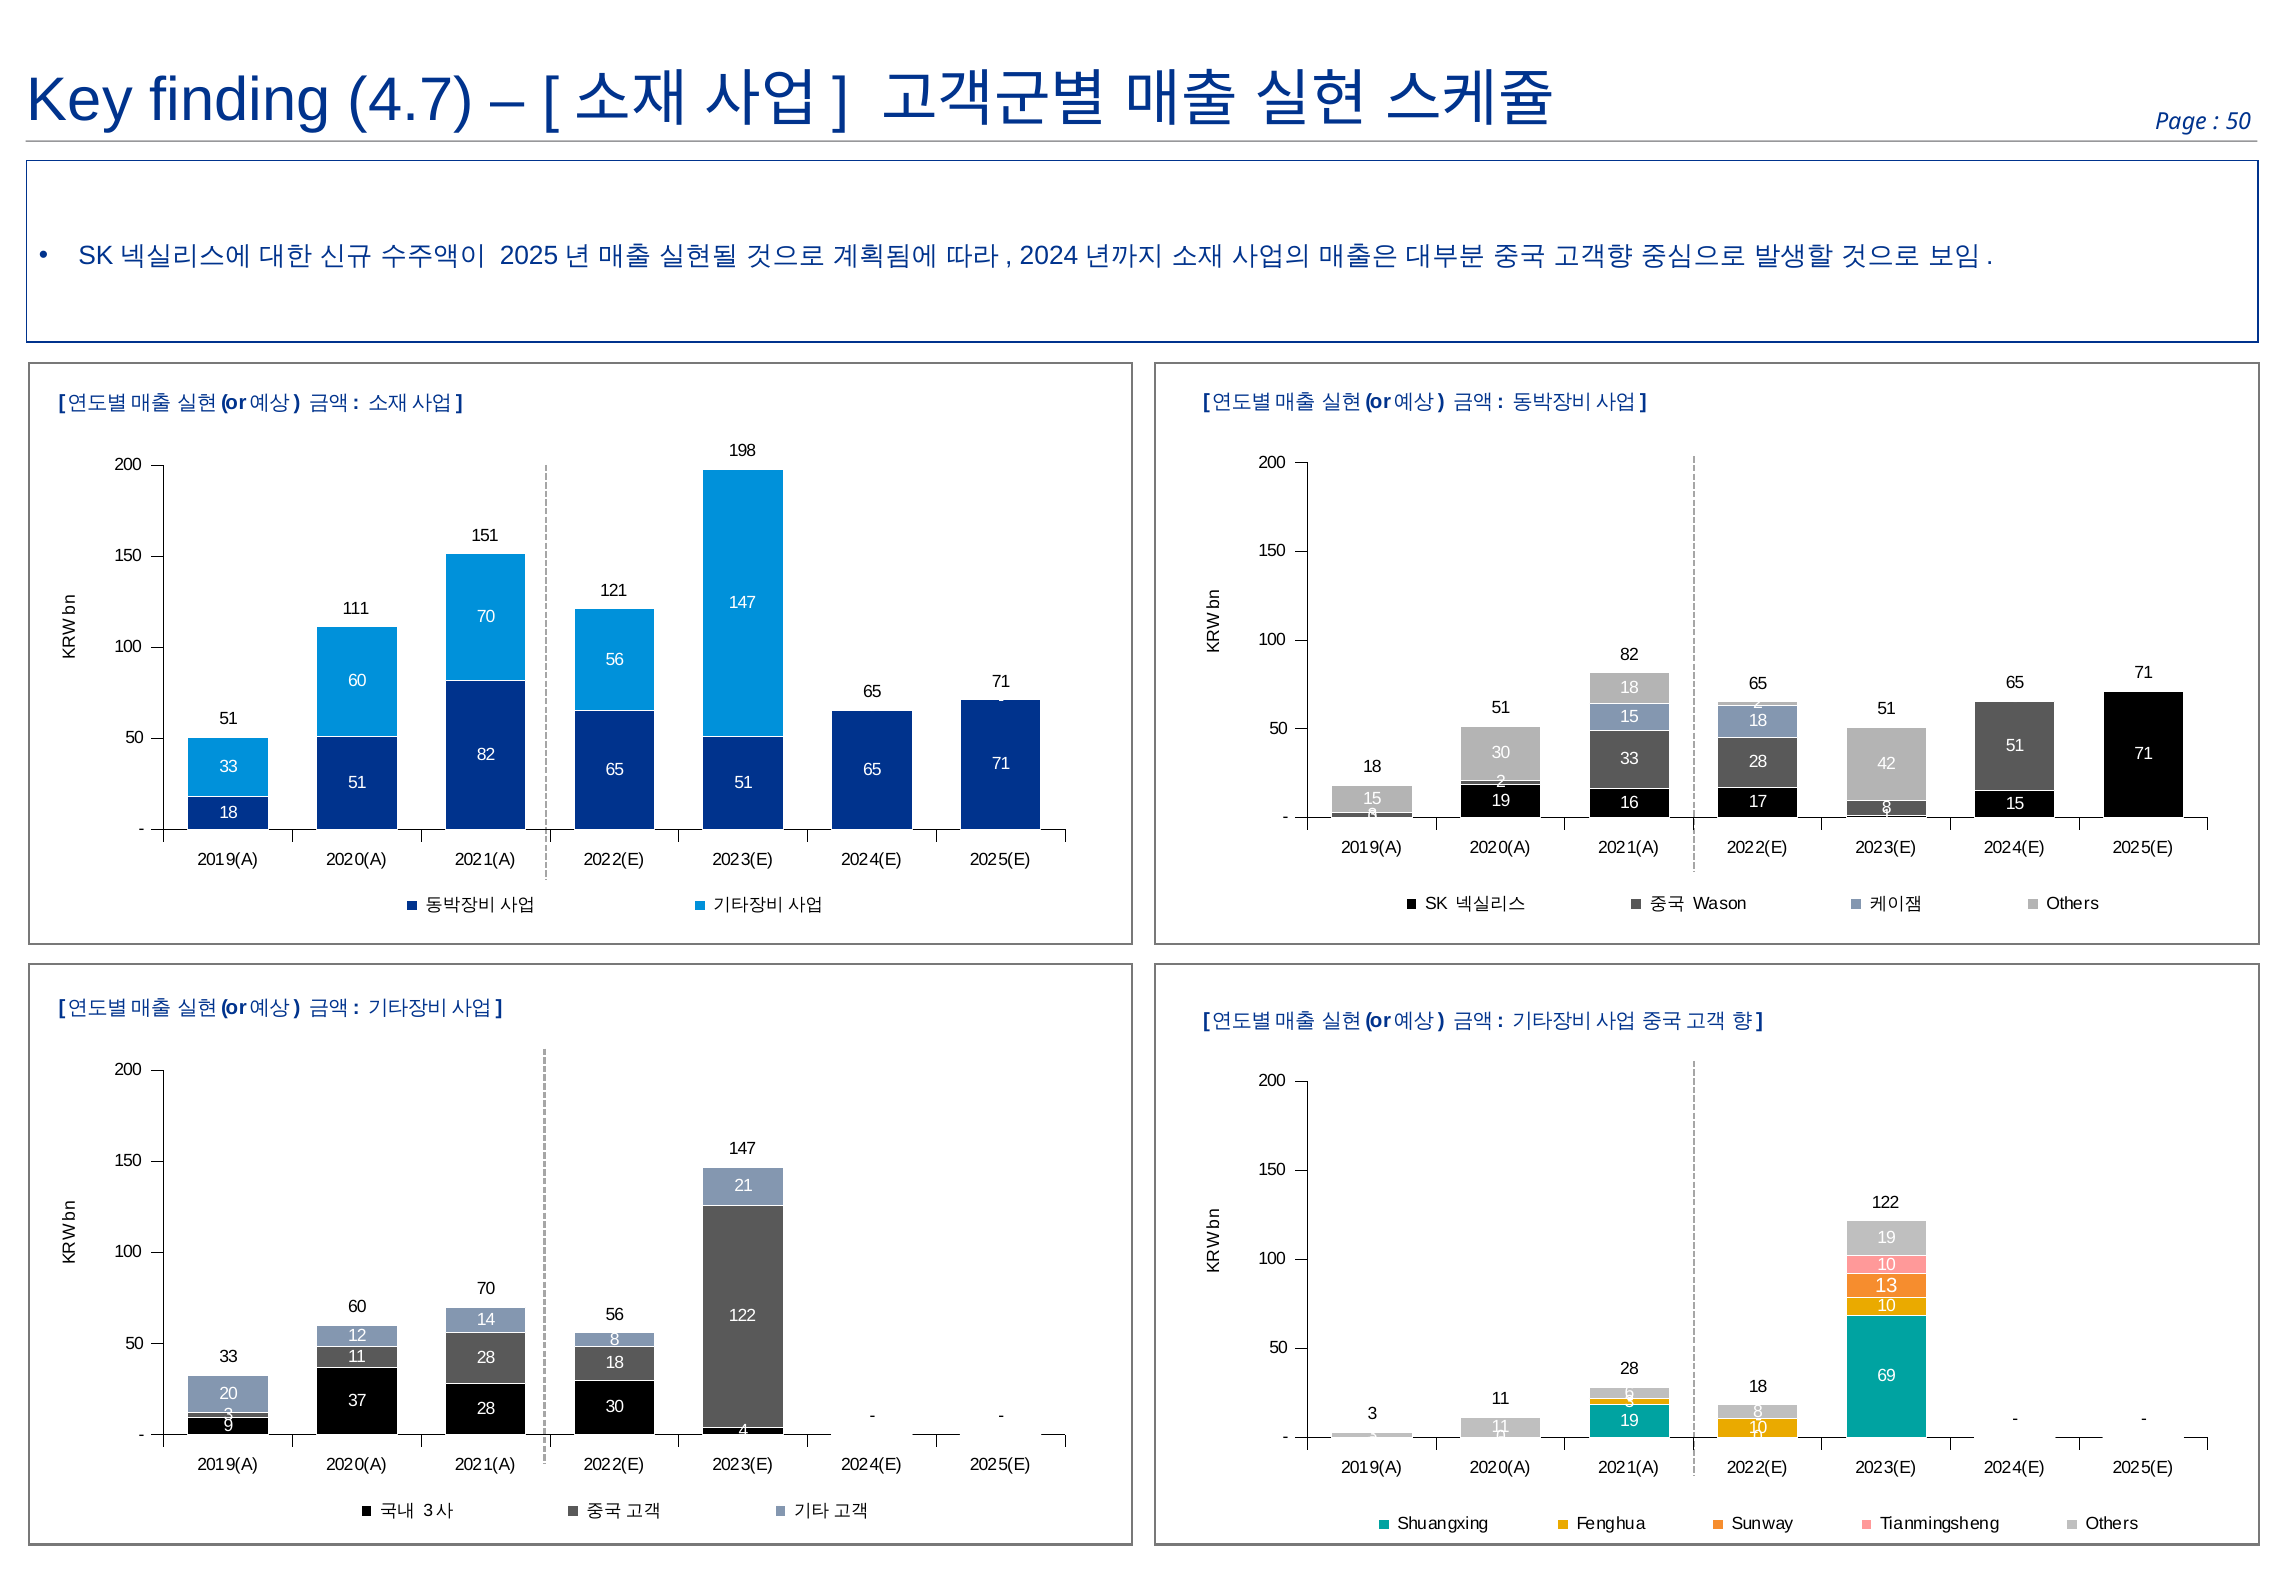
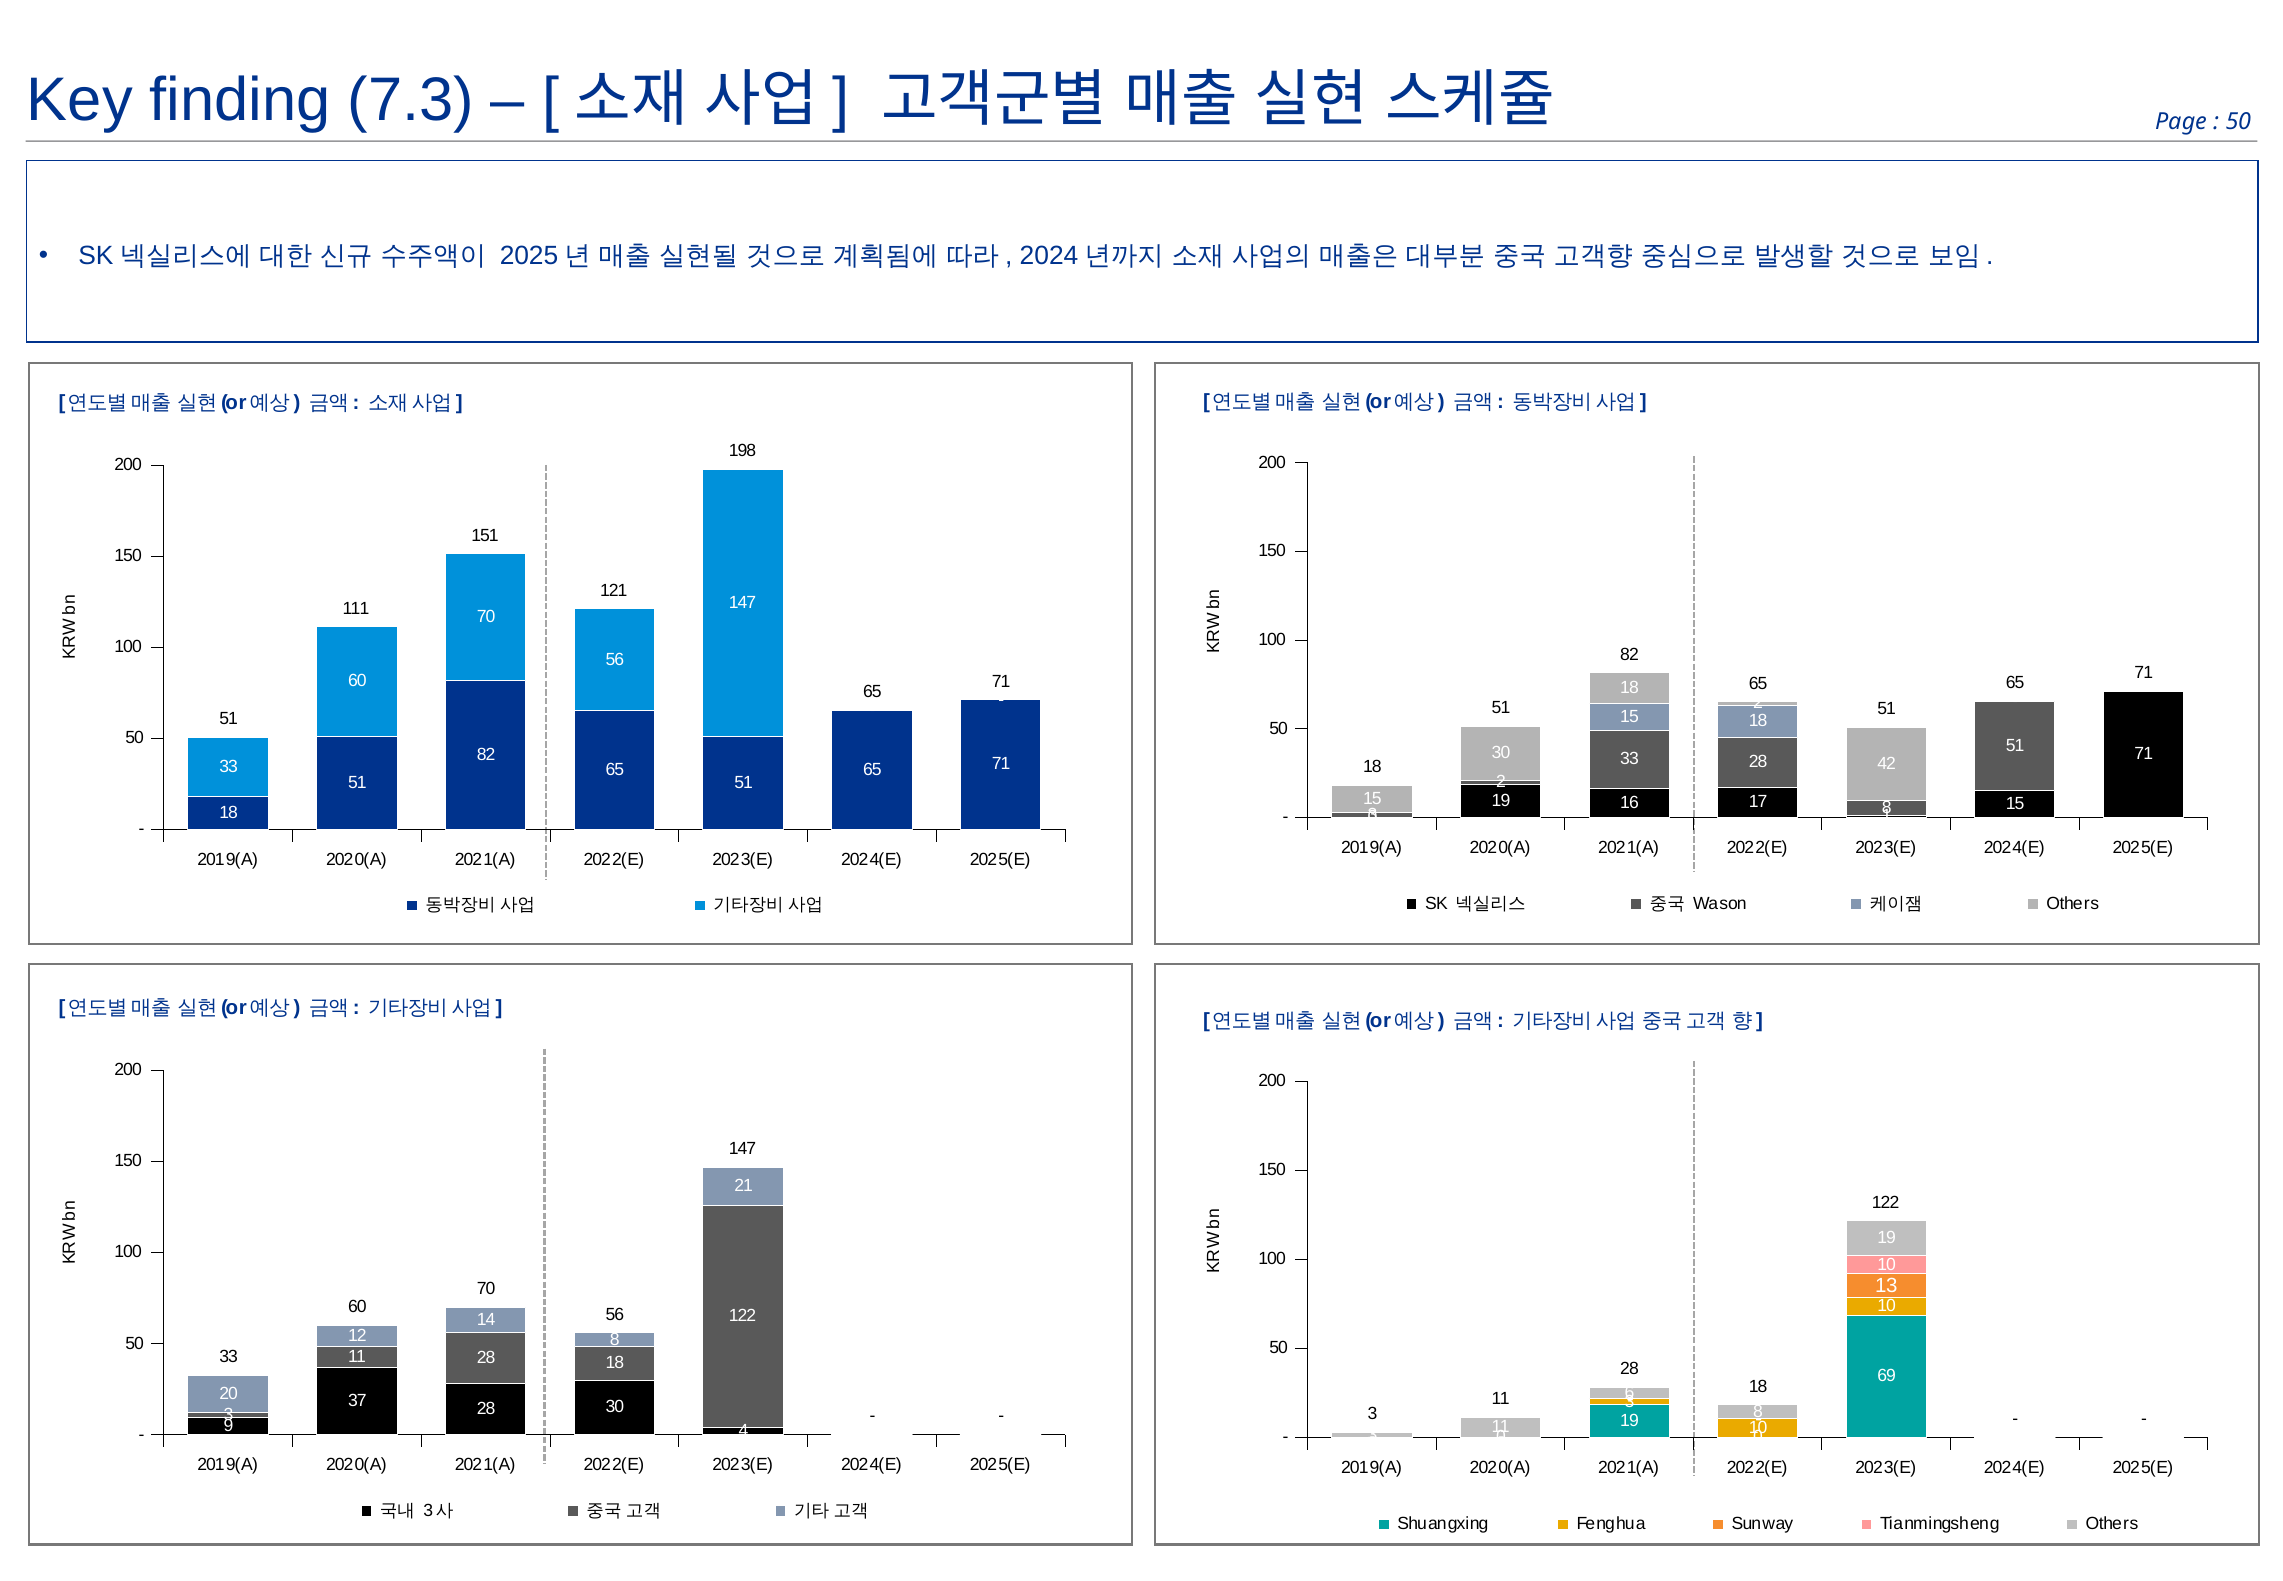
4.7: 4.7 -> 7.3
